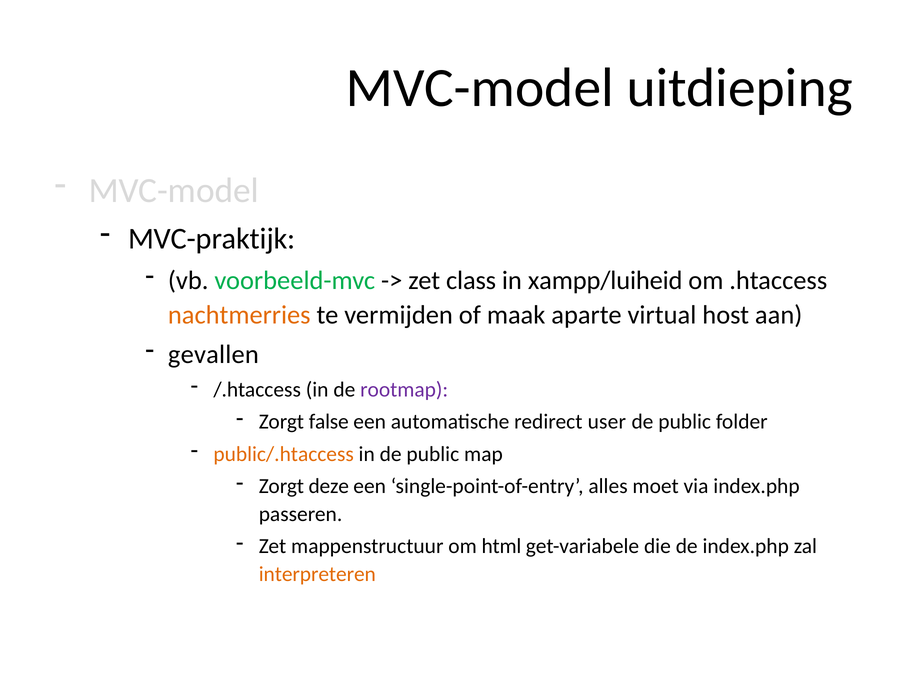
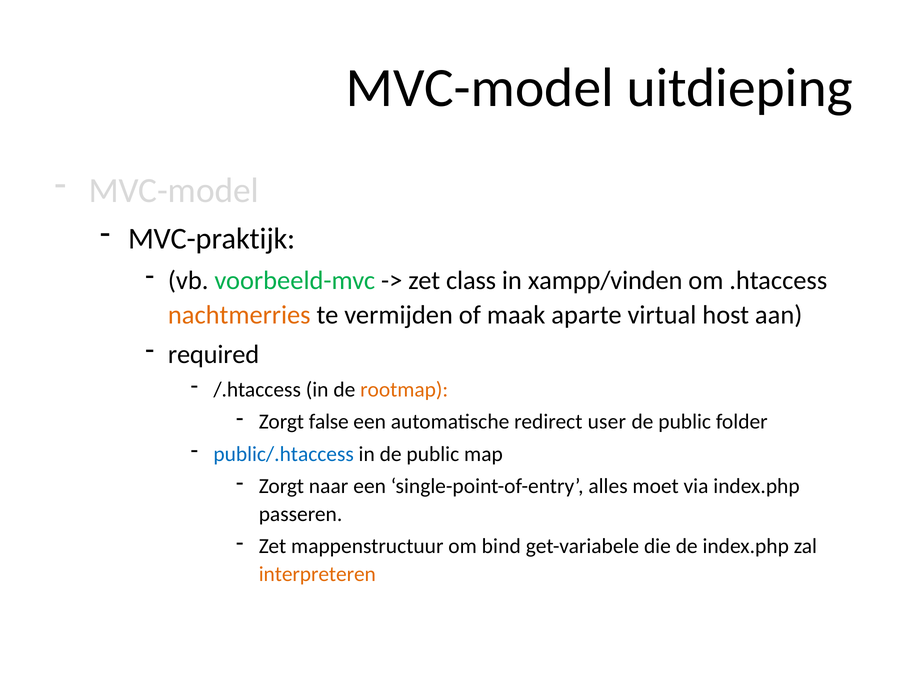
xampp/luiheid: xampp/luiheid -> xampp/vinden
gevallen: gevallen -> required
rootmap colour: purple -> orange
public/.htaccess colour: orange -> blue
deze: deze -> naar
html: html -> bind
